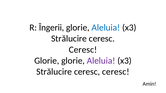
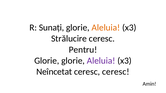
Îngerii: Îngerii -> Sunați
Aleluia at (106, 28) colour: blue -> orange
Ceresc at (83, 50): Ceresc -> Pentru
Strălucire at (54, 72): Strălucire -> Neîncetat
